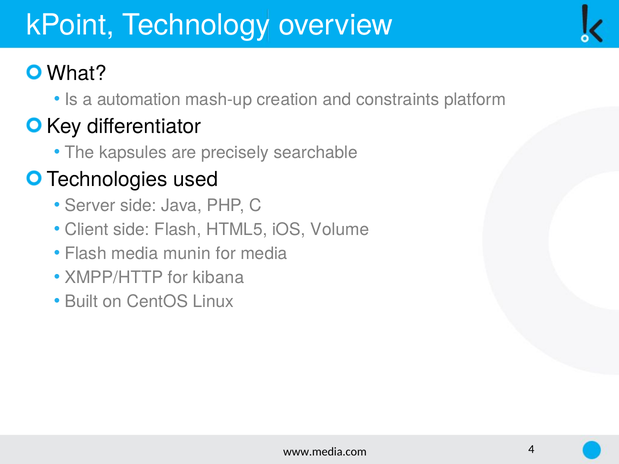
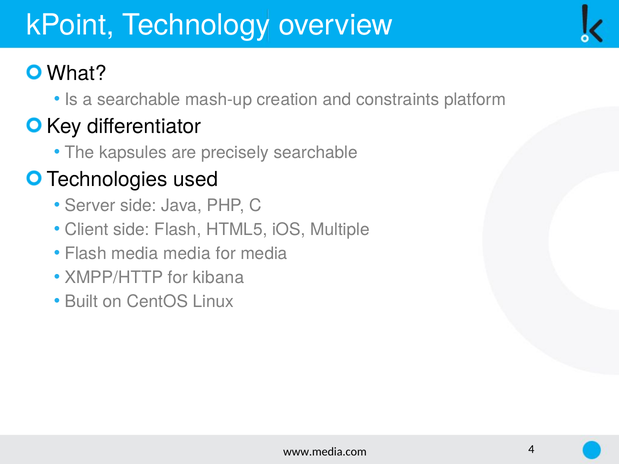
a automation: automation -> searchable
Volume: Volume -> Multiple
media munin: munin -> media
